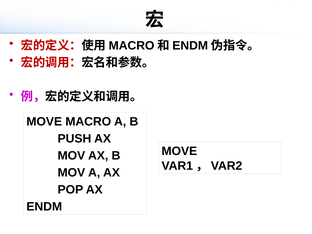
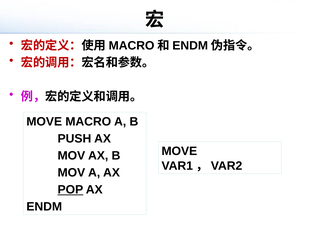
POP underline: none -> present
